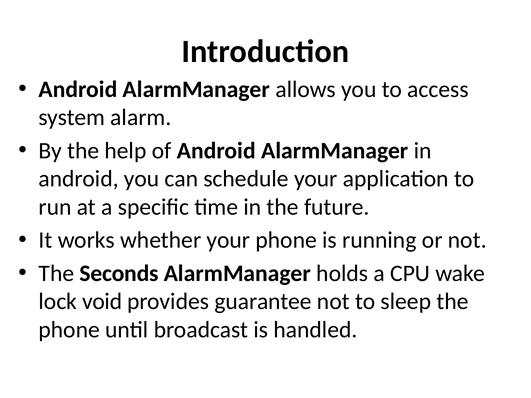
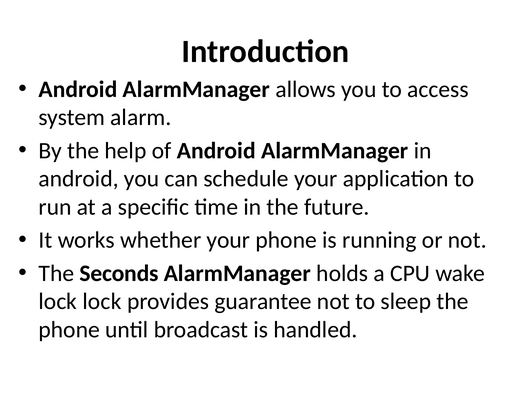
lock void: void -> lock
